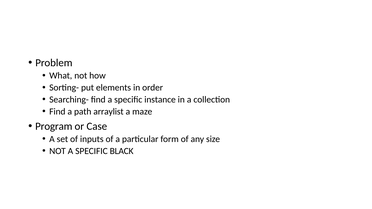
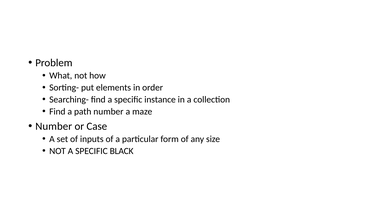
path arraylist: arraylist -> number
Program at (54, 126): Program -> Number
